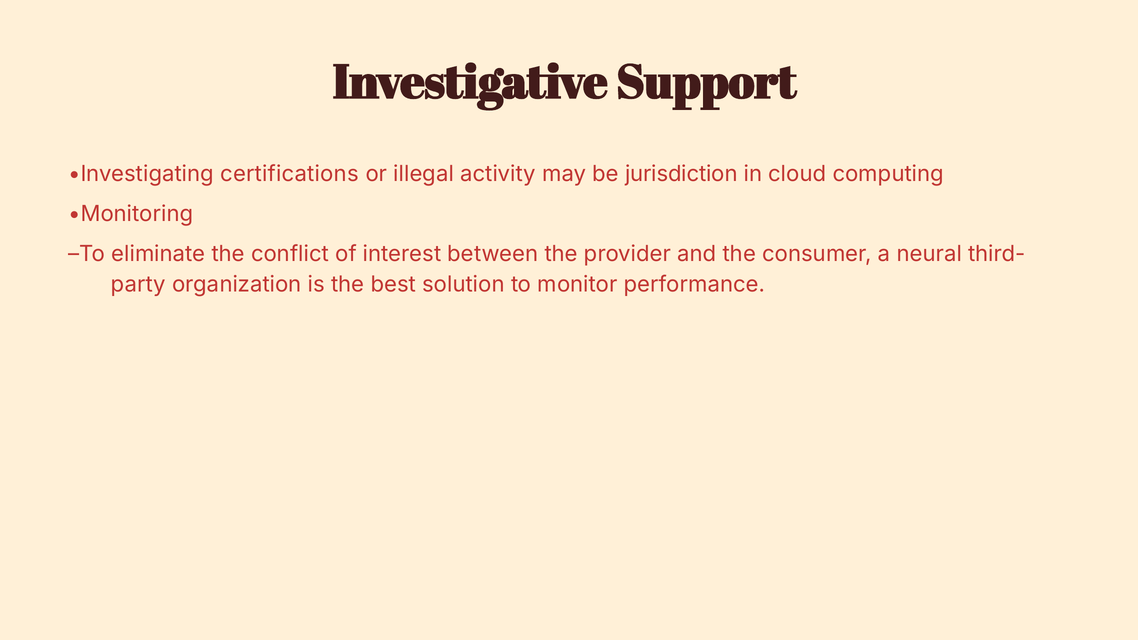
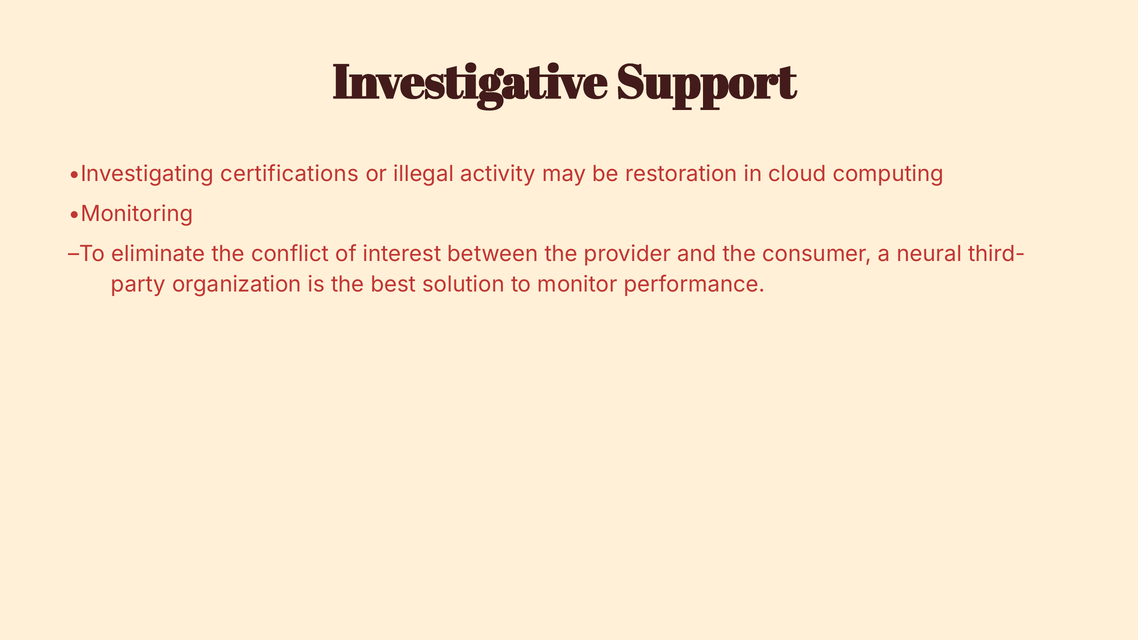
jurisdiction: jurisdiction -> restoration
